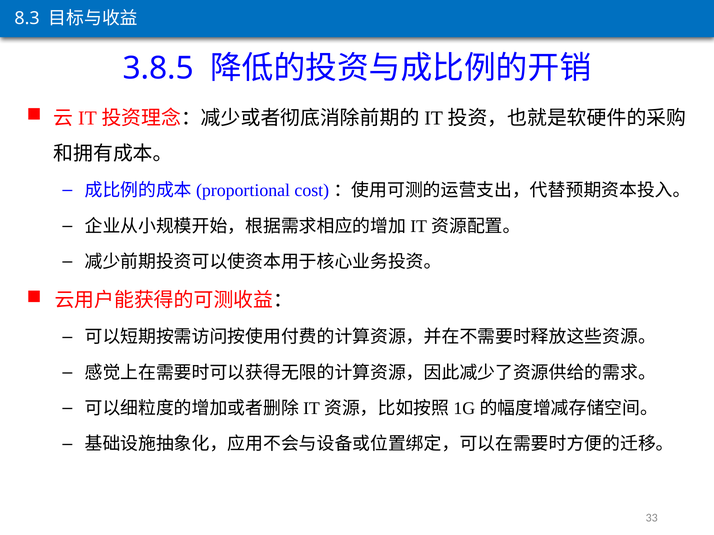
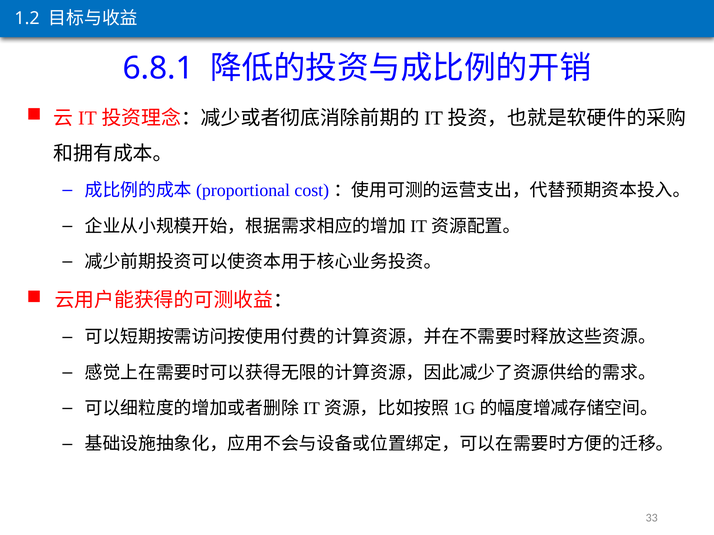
8.3: 8.3 -> 1.2
3.8.5: 3.8.5 -> 6.8.1
